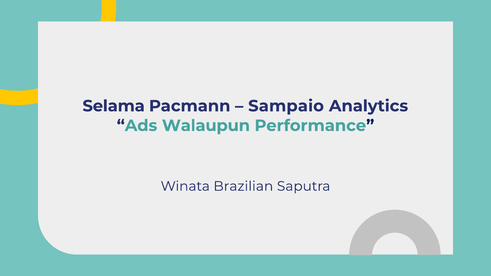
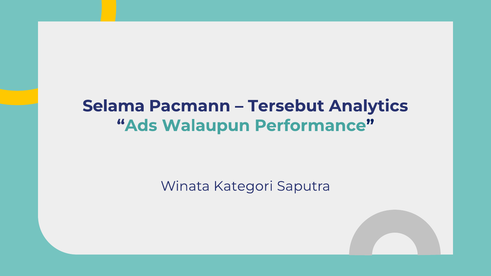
Sampaio: Sampaio -> Tersebut
Brazilian: Brazilian -> Kategori
